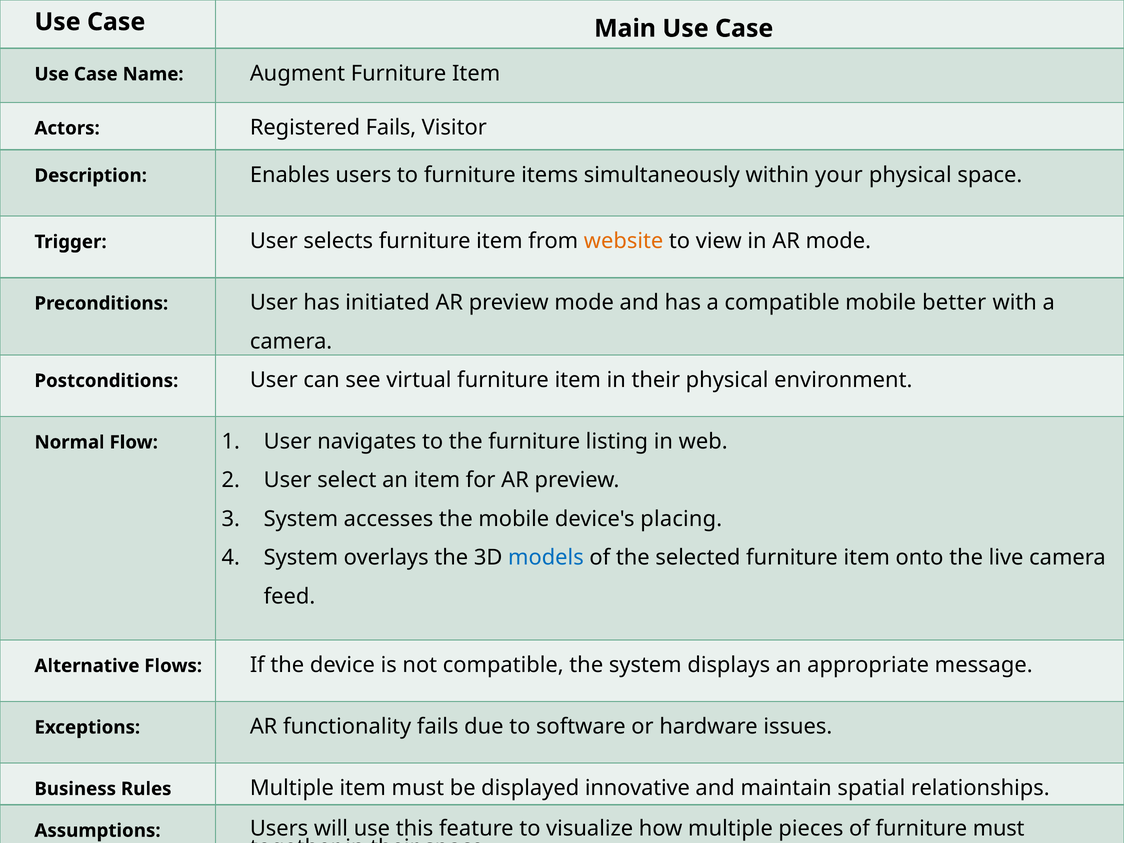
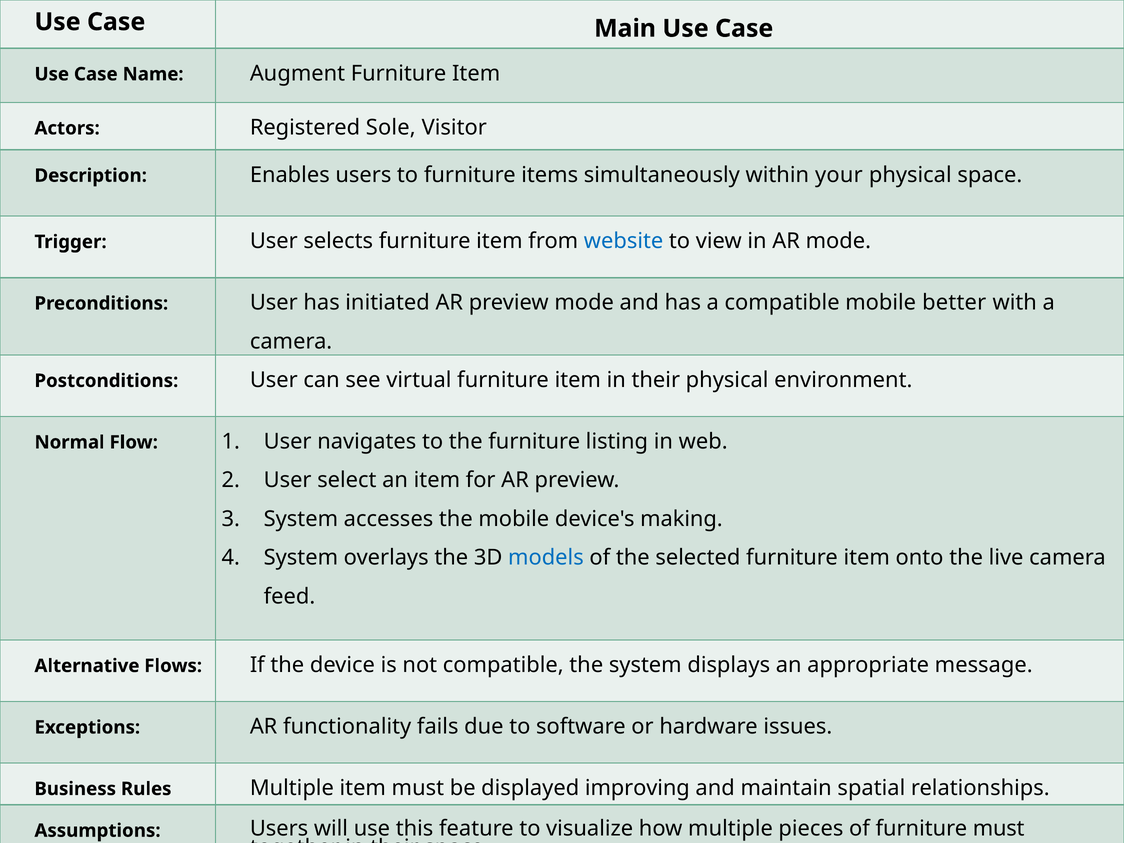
Registered Fails: Fails -> Sole
website colour: orange -> blue
placing: placing -> making
innovative: innovative -> improving
